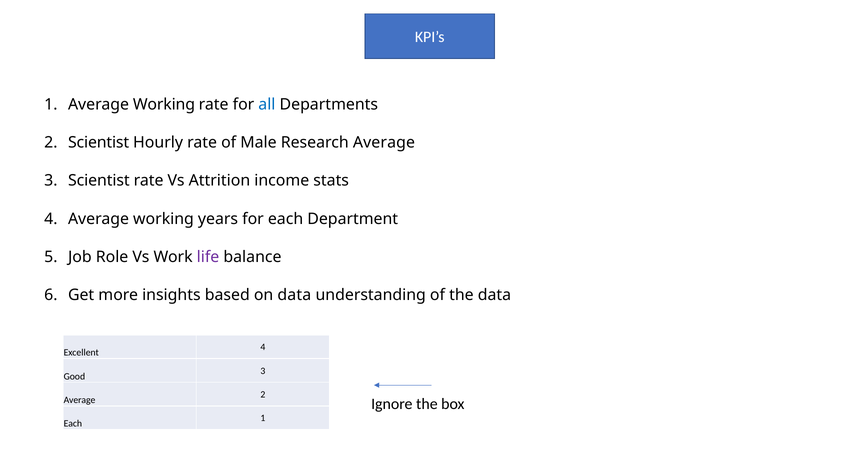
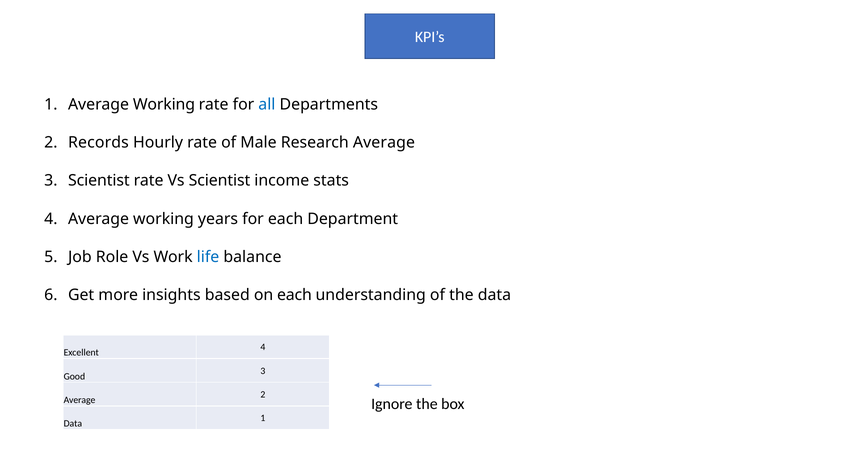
2 Scientist: Scientist -> Records
Vs Attrition: Attrition -> Scientist
life colour: purple -> blue
on data: data -> each
Each at (73, 424): Each -> Data
